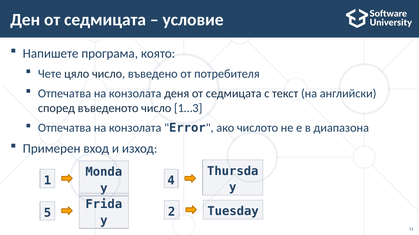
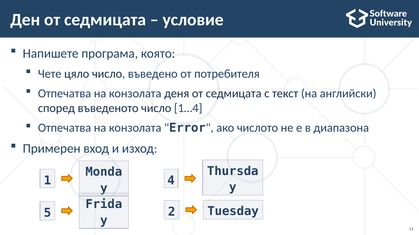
1…3: 1…3 -> 1…4
